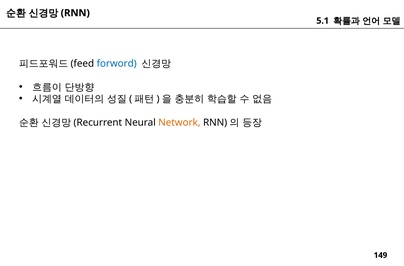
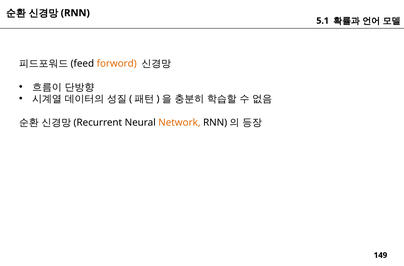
forword colour: blue -> orange
